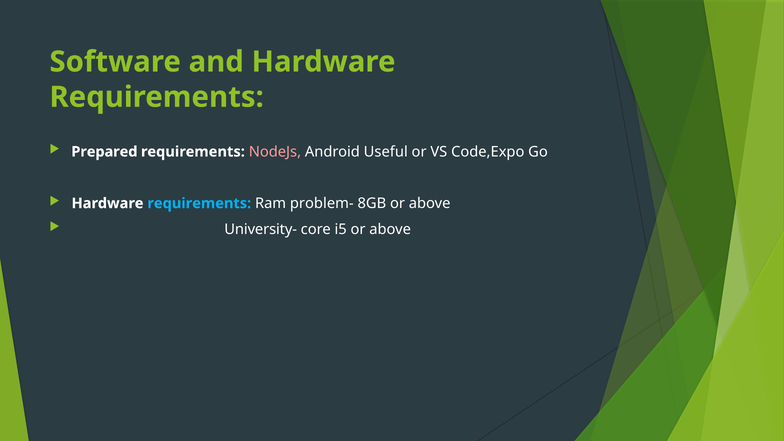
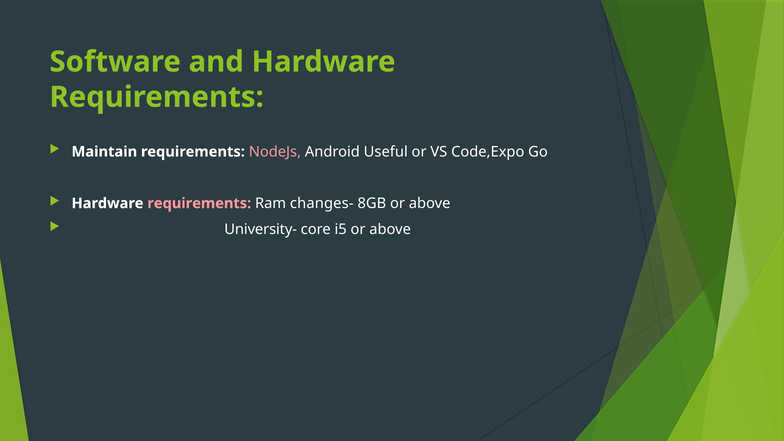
Prepared: Prepared -> Maintain
requirements at (199, 203) colour: light blue -> pink
problem-: problem- -> changes-
